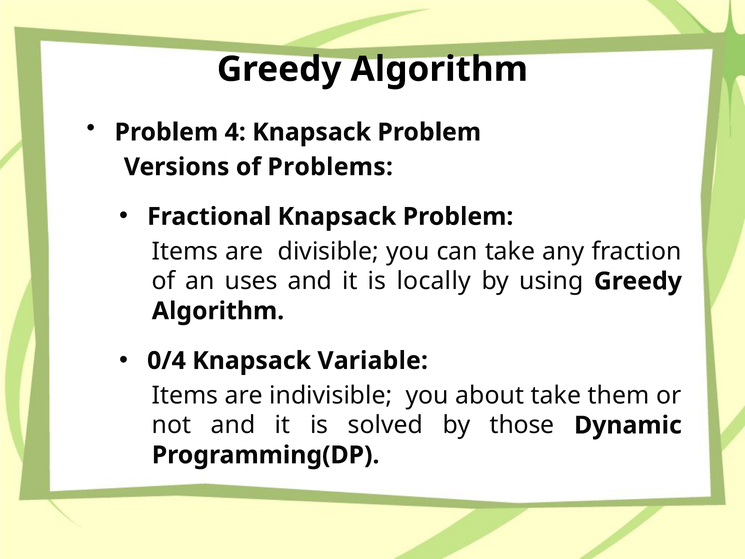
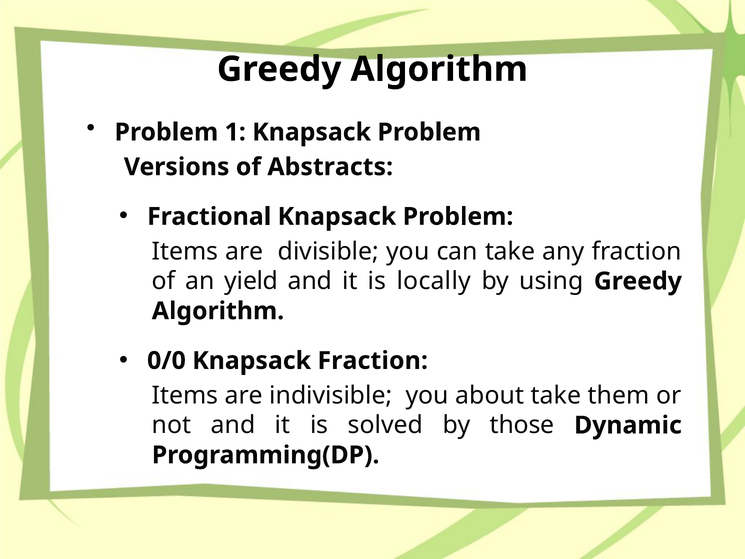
4: 4 -> 1
Problems: Problems -> Abstracts
uses: uses -> yield
0/4: 0/4 -> 0/0
Knapsack Variable: Variable -> Fraction
